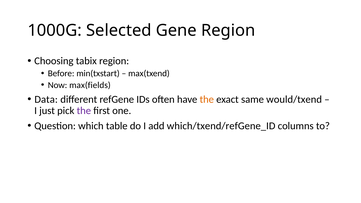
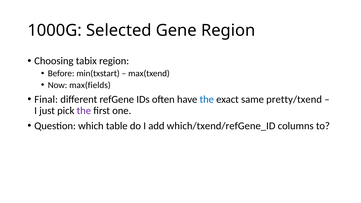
Data: Data -> Final
the at (207, 99) colour: orange -> blue
would/txend: would/txend -> pretty/txend
